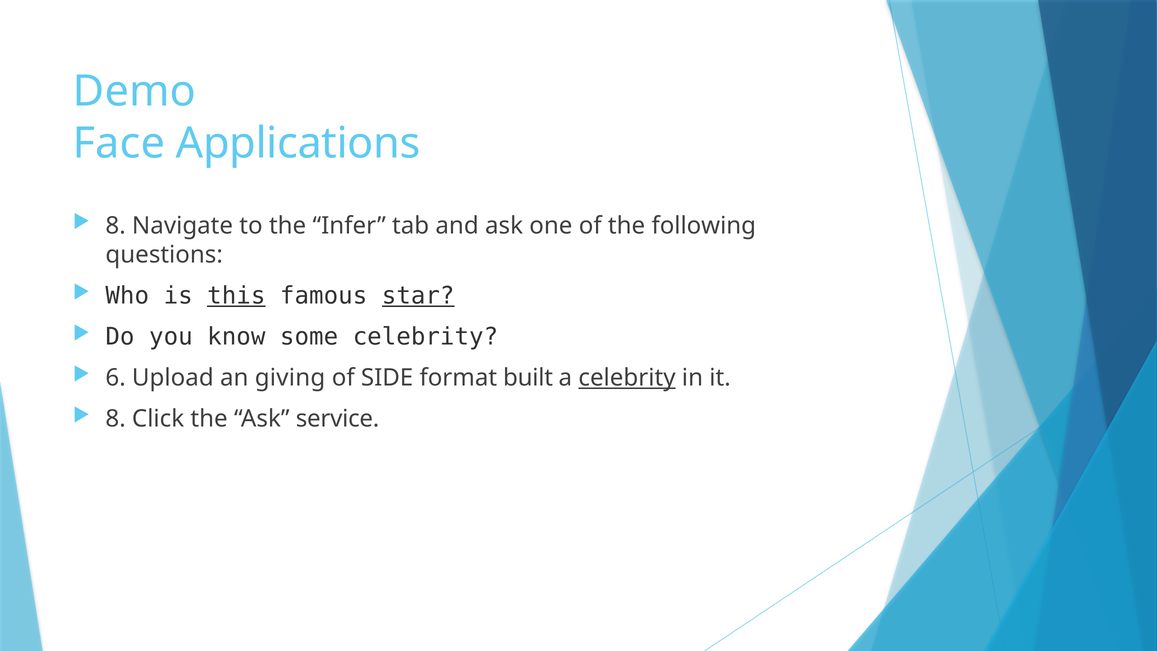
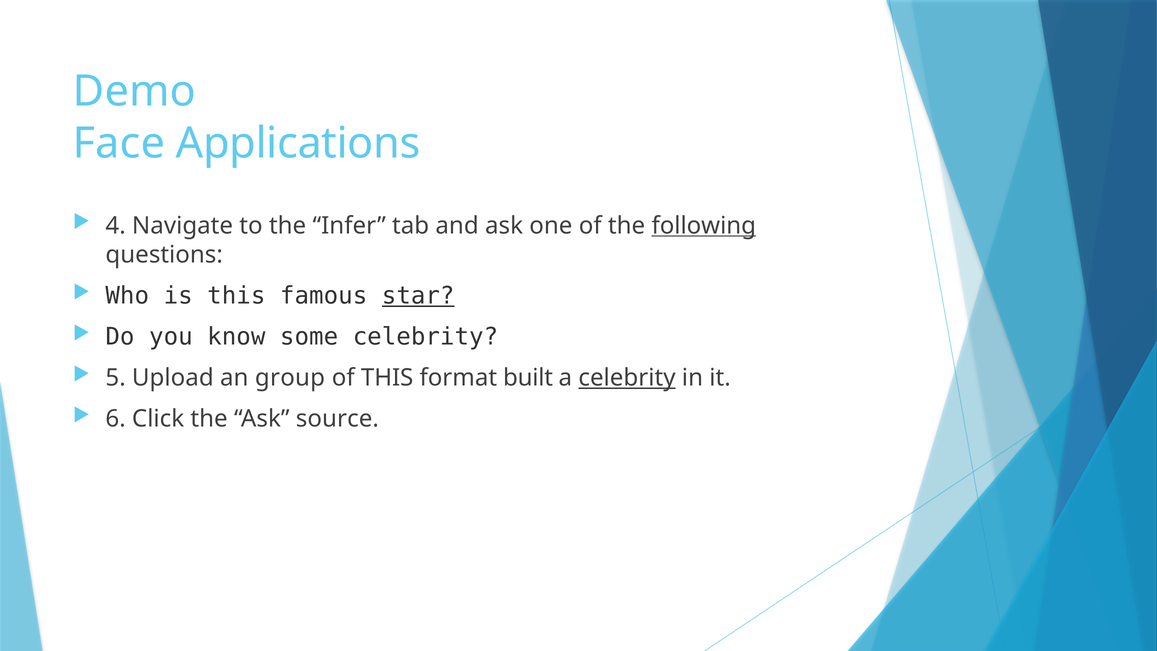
8 at (116, 226): 8 -> 4
following underline: none -> present
this at (236, 296) underline: present -> none
6: 6 -> 5
giving: giving -> group
of SIDE: SIDE -> THIS
8 at (116, 419): 8 -> 6
service: service -> source
